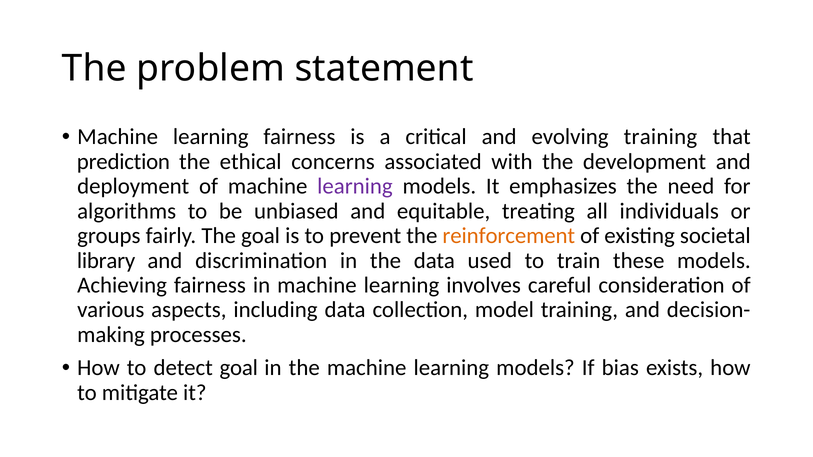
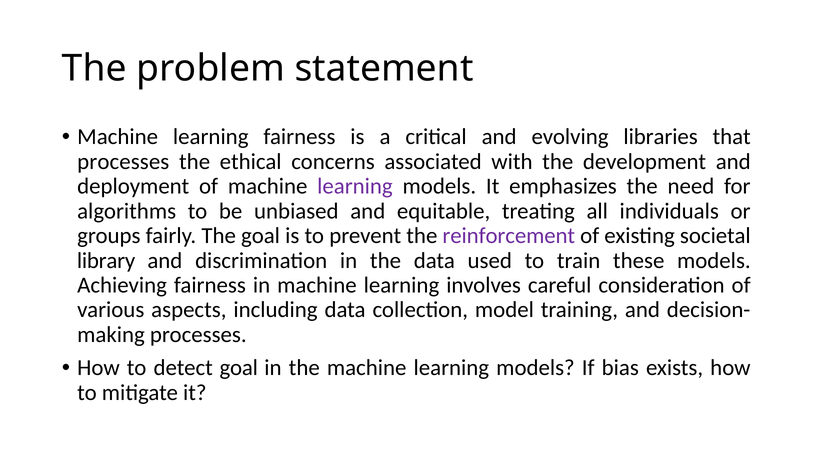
evolving training: training -> libraries
prediction at (123, 162): prediction -> processes
reinforcement colour: orange -> purple
